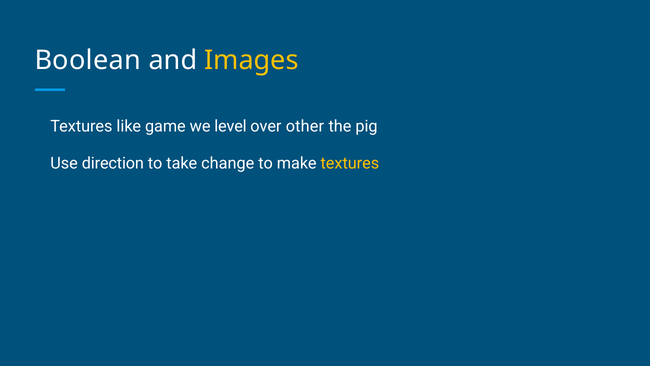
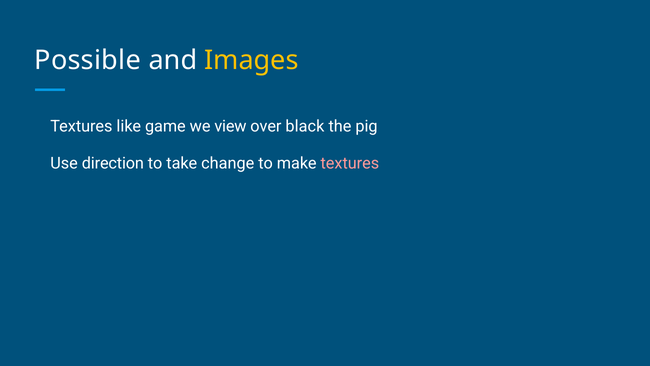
Boolean: Boolean -> Possible
level: level -> view
other: other -> black
textures at (350, 163) colour: yellow -> pink
